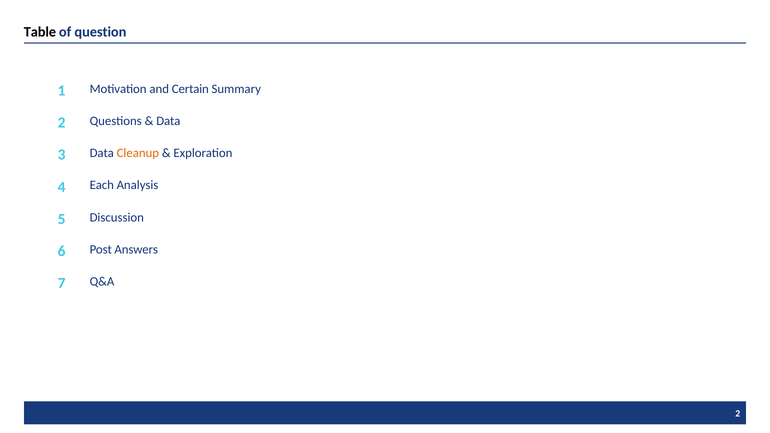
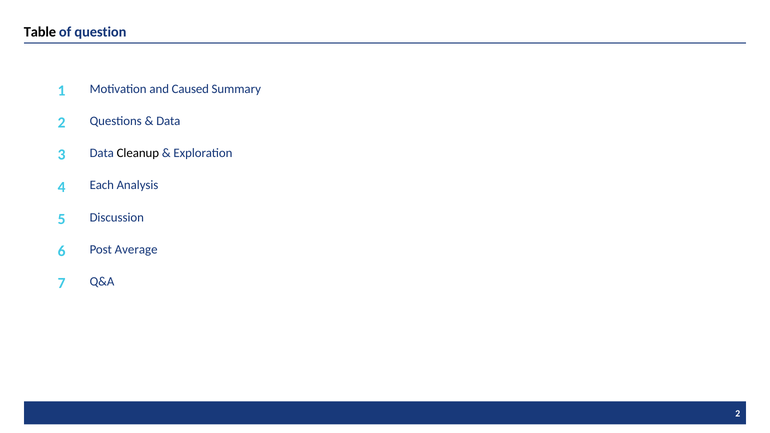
Certain: Certain -> Caused
Cleanup colour: orange -> black
Answers: Answers -> Average
